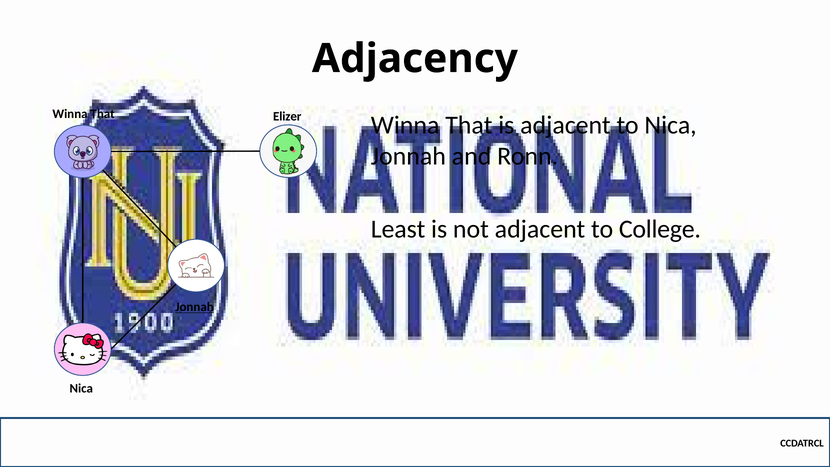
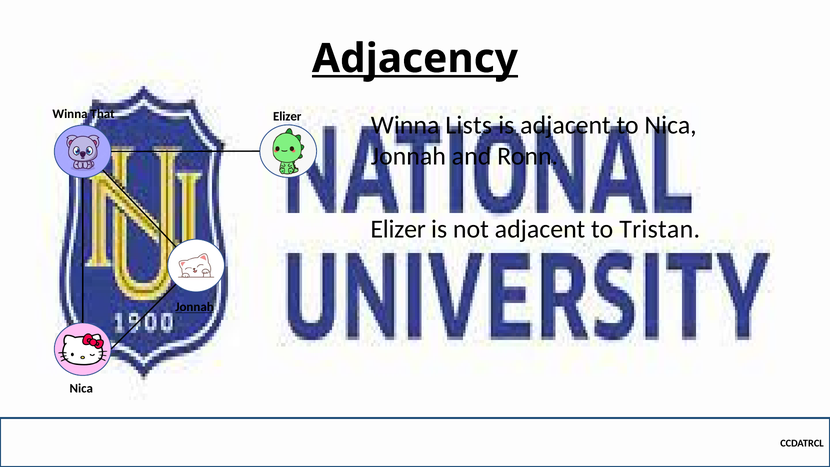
Adjacency underline: none -> present
That at (469, 125): That -> Lists
Least at (398, 229): Least -> Elizer
College: College -> Tristan
